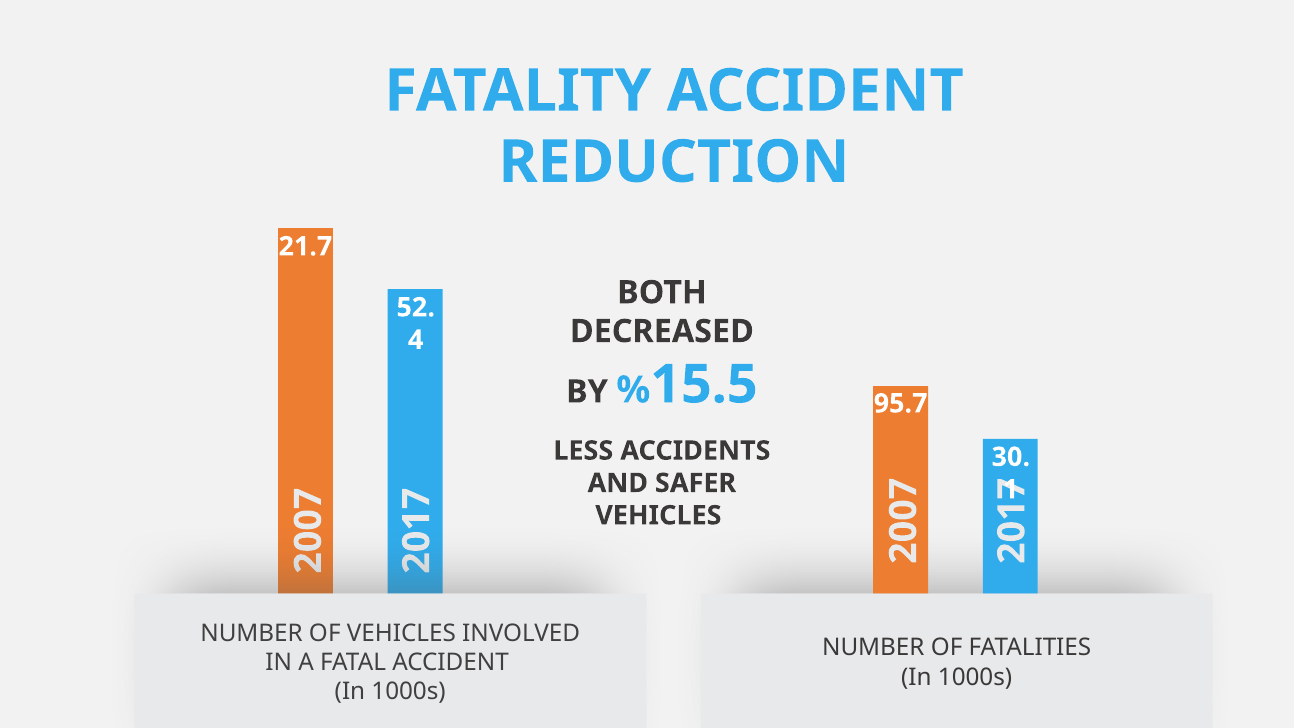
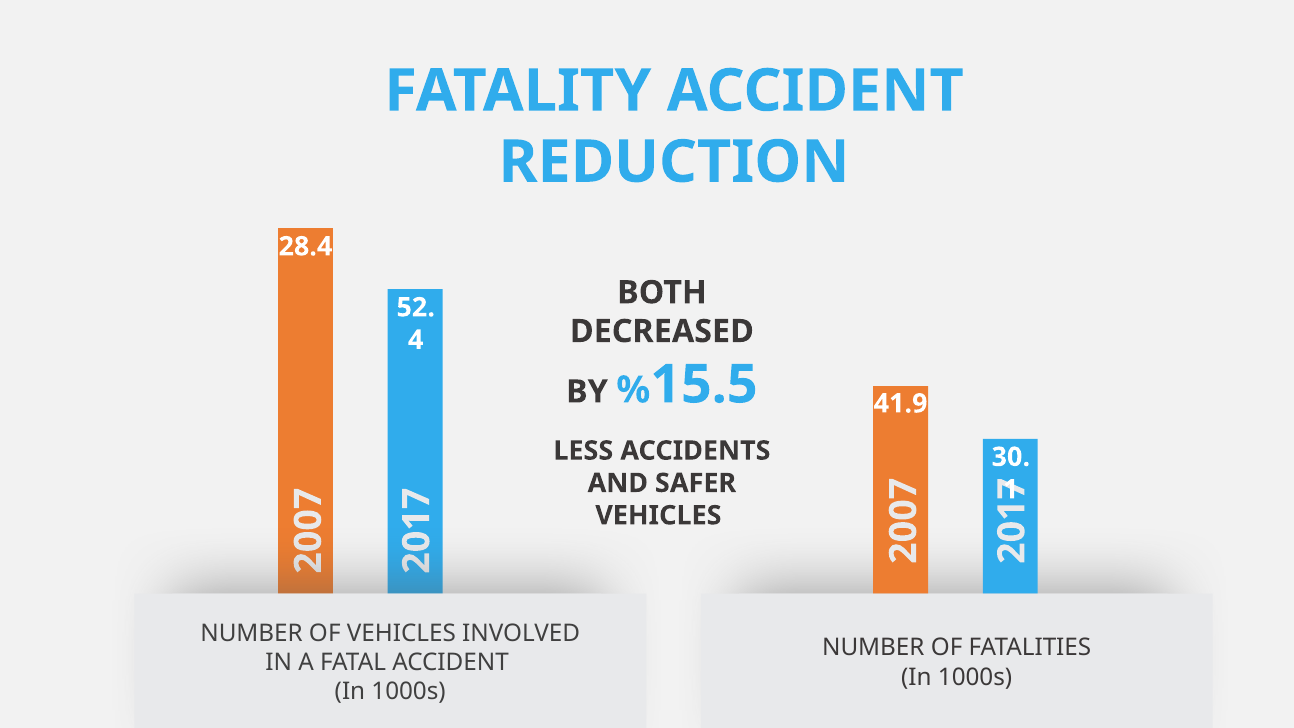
21.7: 21.7 -> 28.4
95.7: 95.7 -> 41.9
